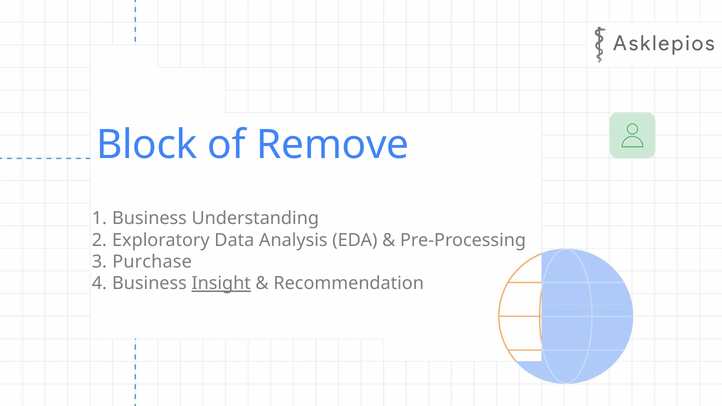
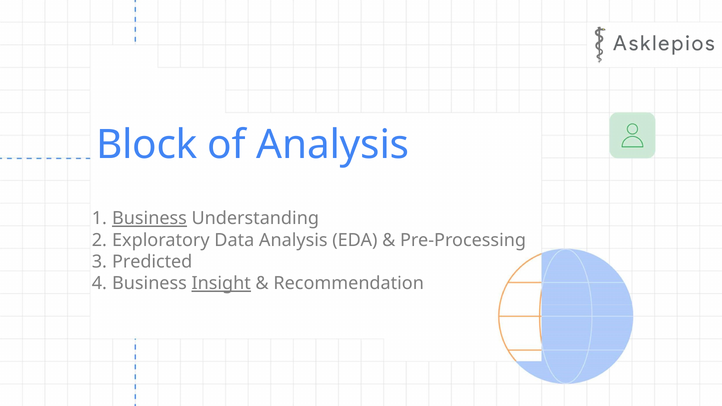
of Remove: Remove -> Analysis
Business at (149, 219) underline: none -> present
Purchase: Purchase -> Predicted
